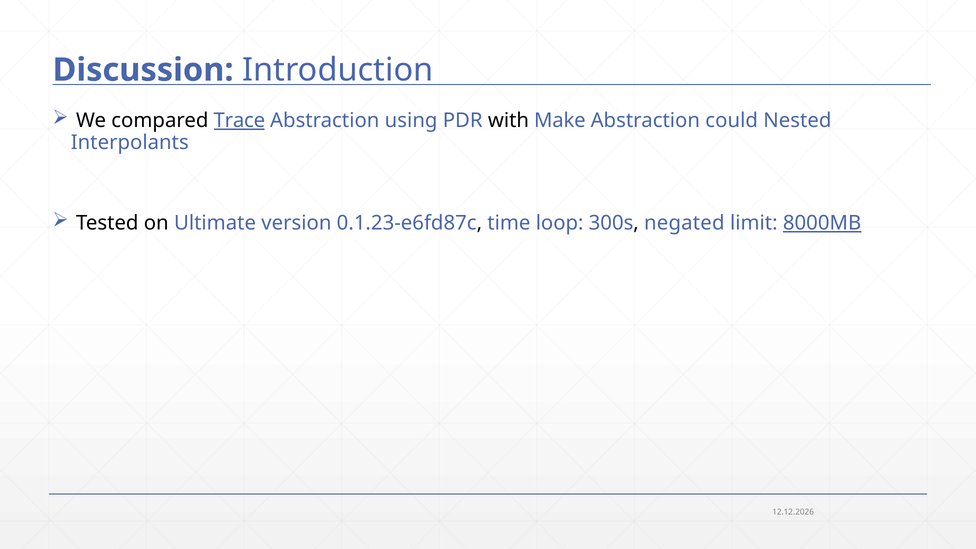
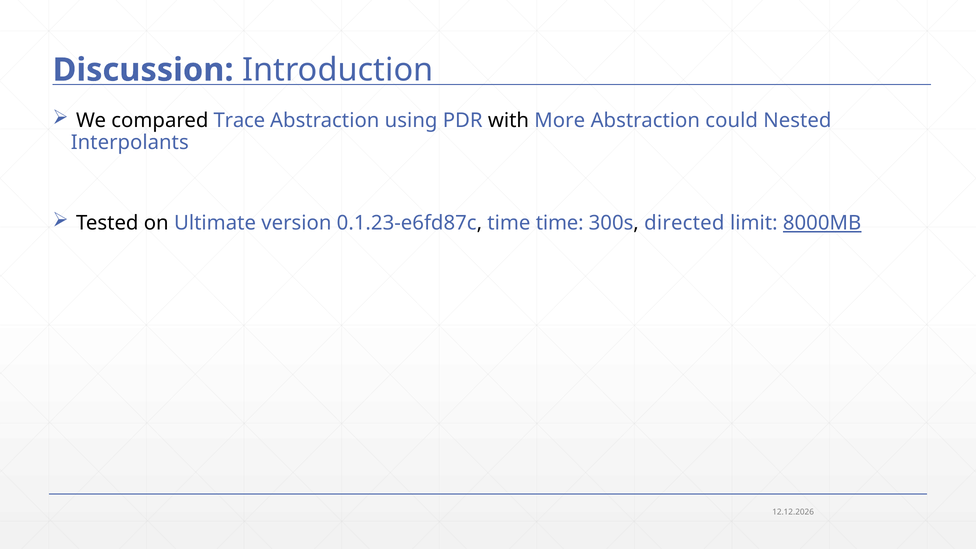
Trace underline: present -> none
Make: Make -> More
time loop: loop -> time
negated: negated -> directed
